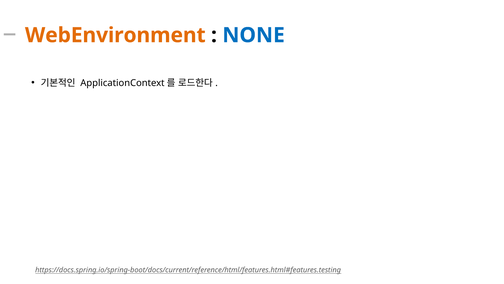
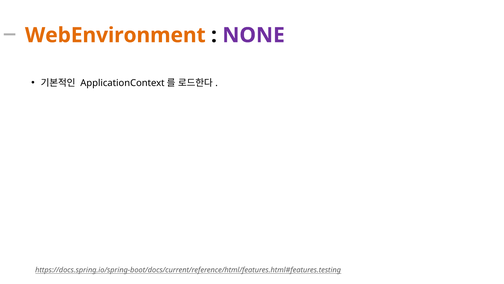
NONE colour: blue -> purple
